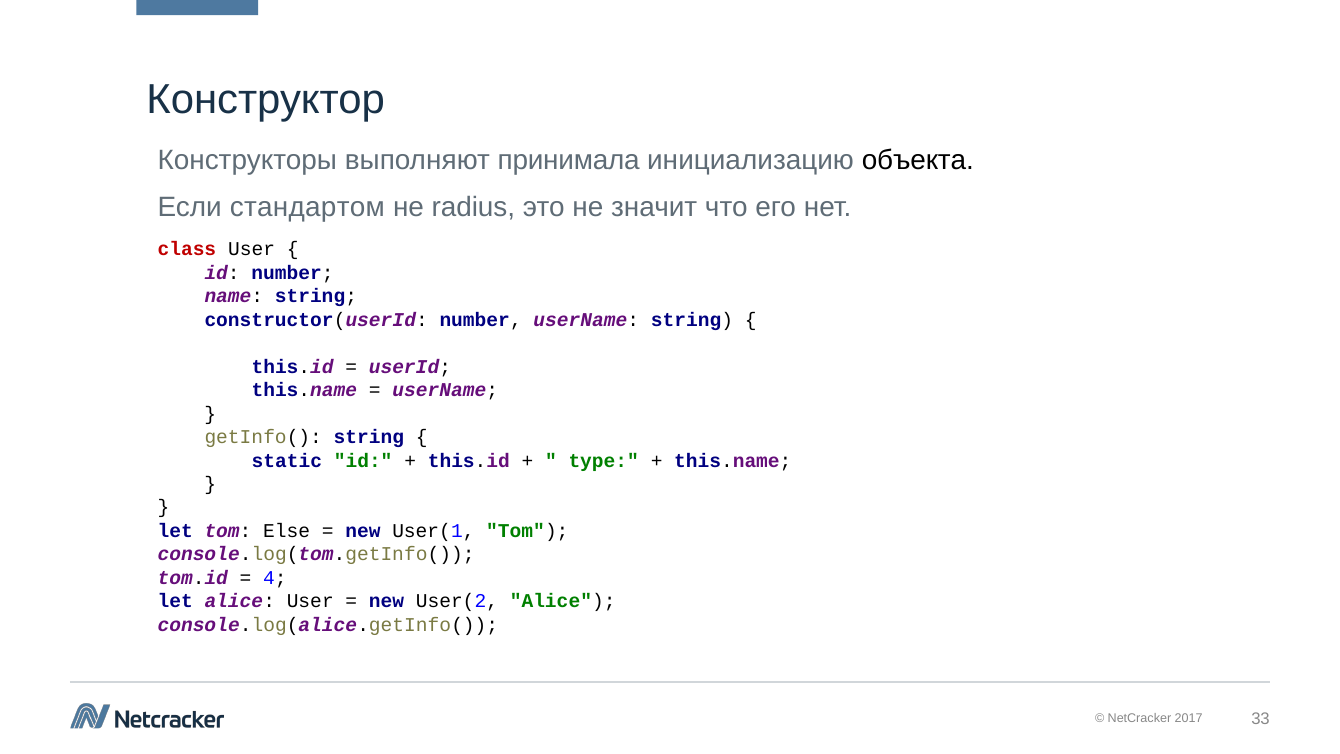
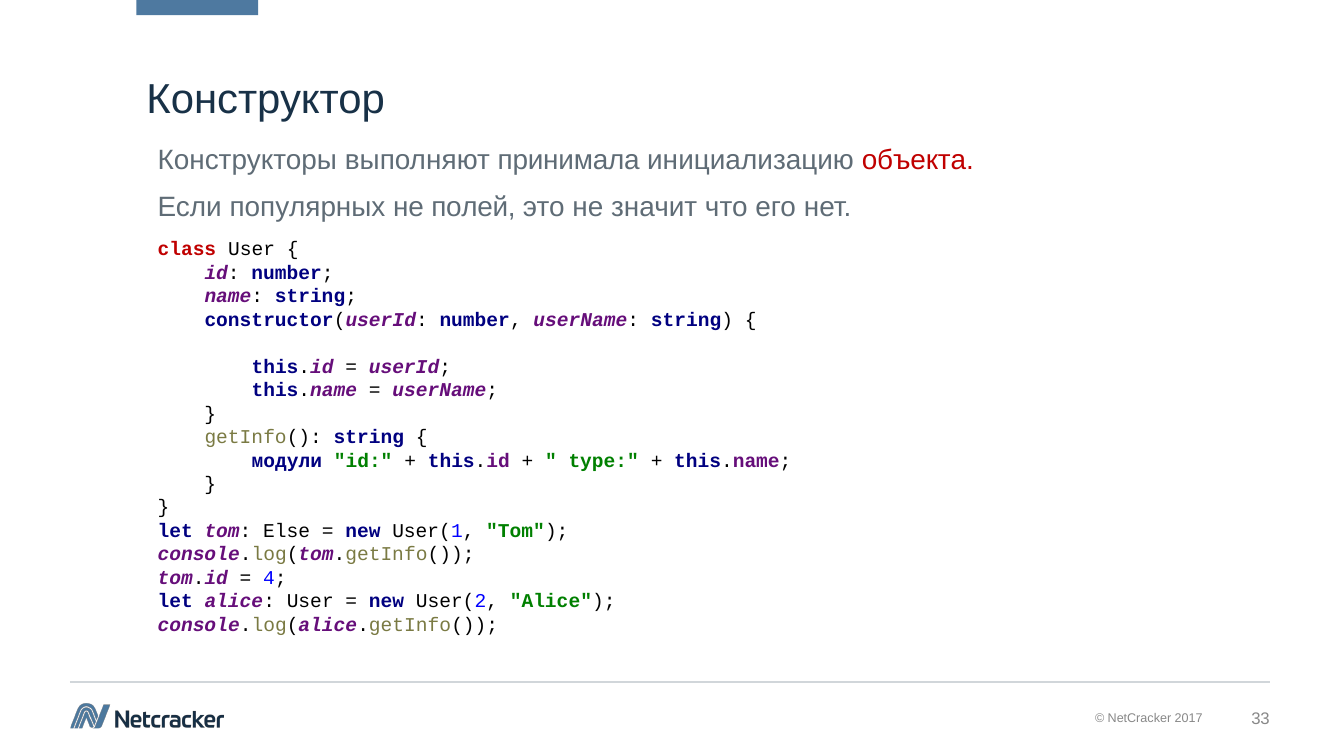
объекта colour: black -> red
стандартом: стандартом -> популярных
radius: radius -> полей
static: static -> модули
